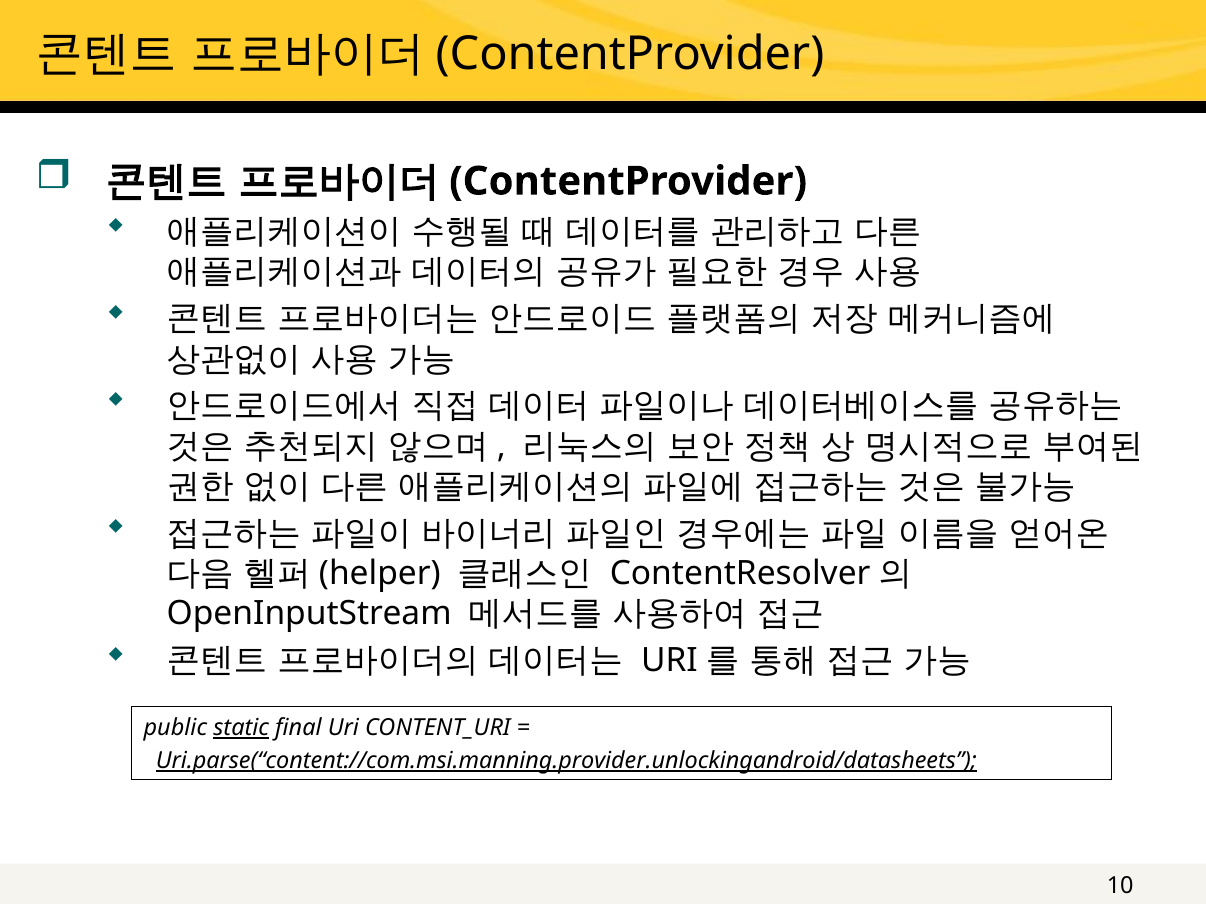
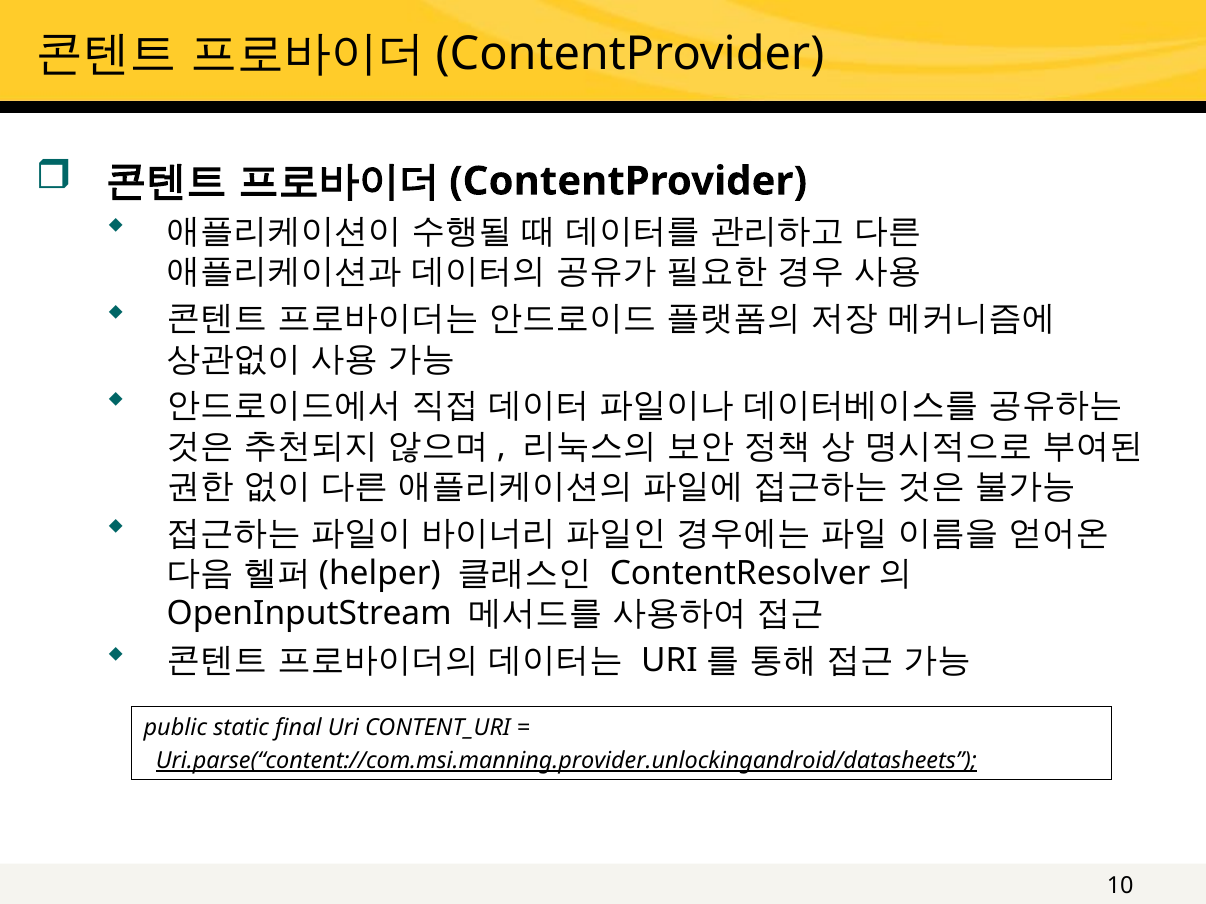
static underline: present -> none
